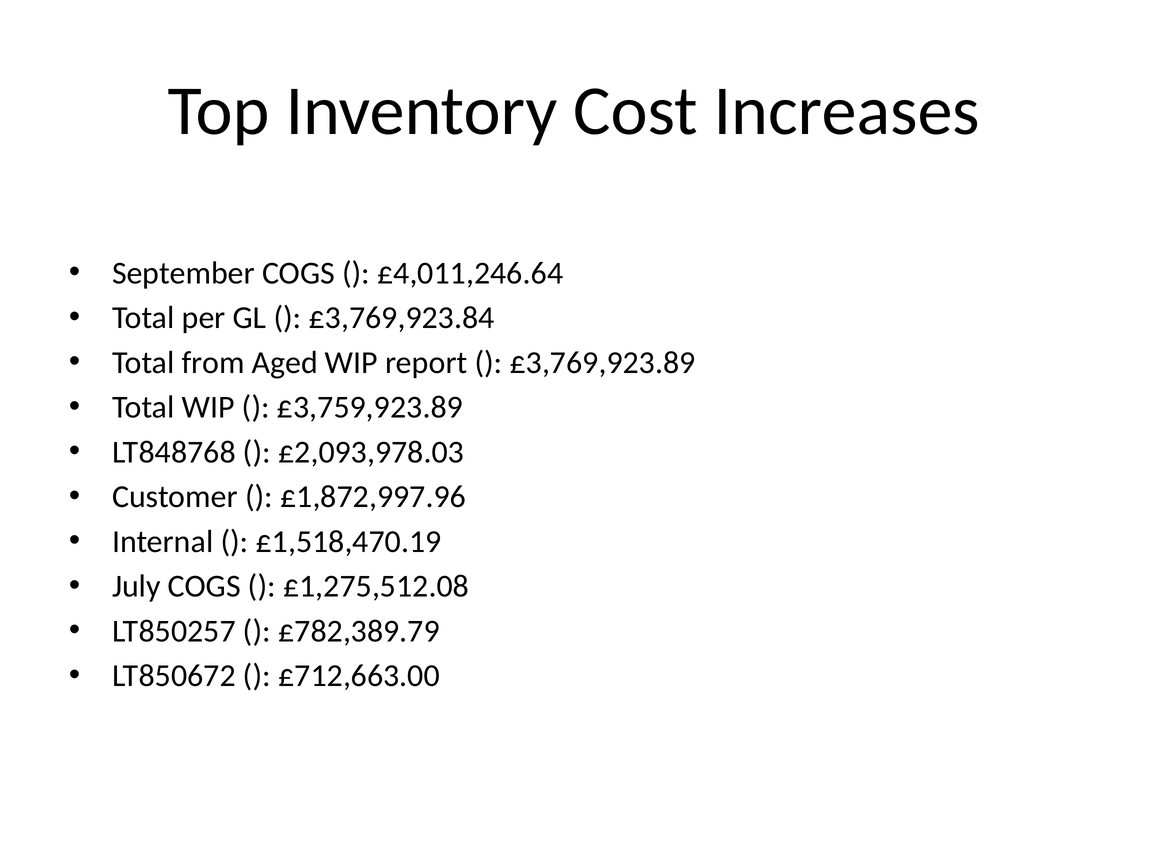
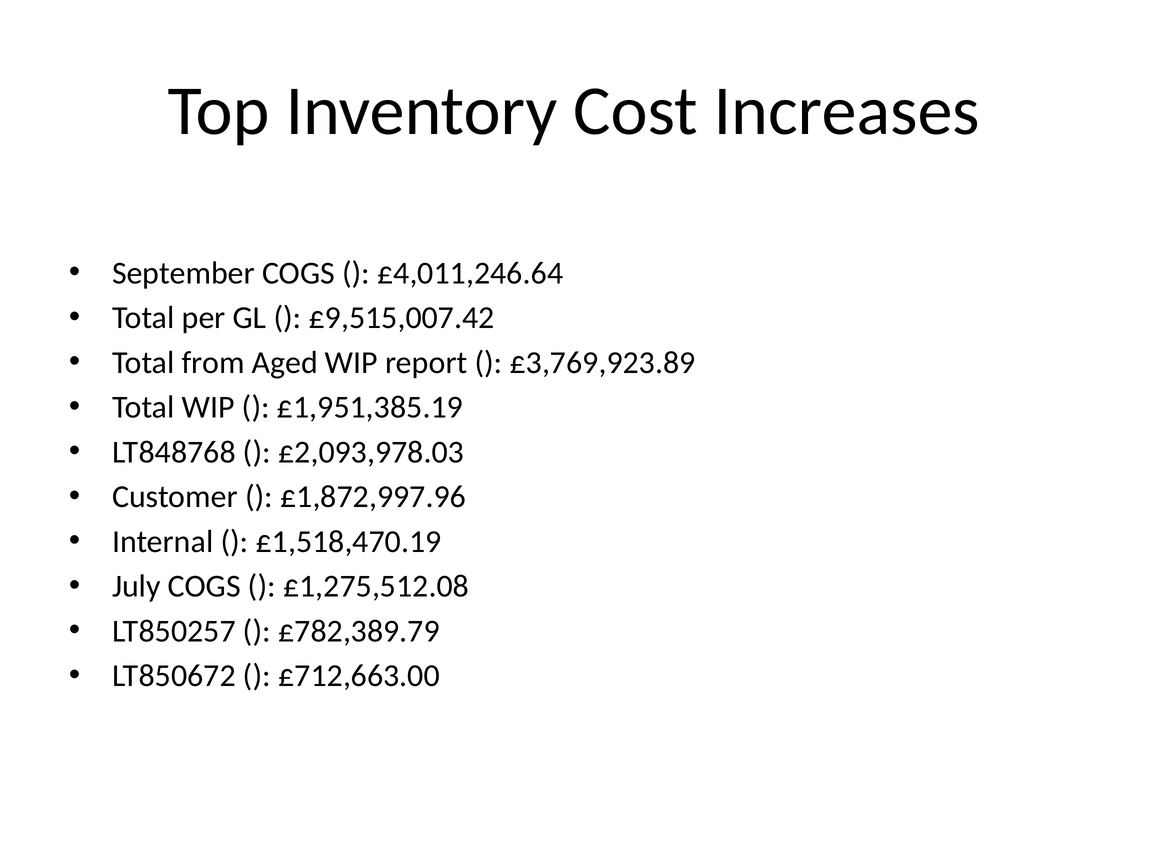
£3,769,923.84: £3,769,923.84 -> £9,515,007.42
£3,759,923.89: £3,759,923.89 -> £1,951,385.19
